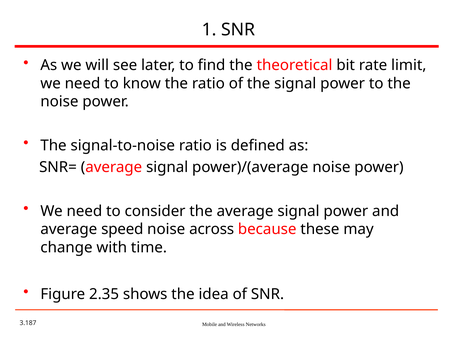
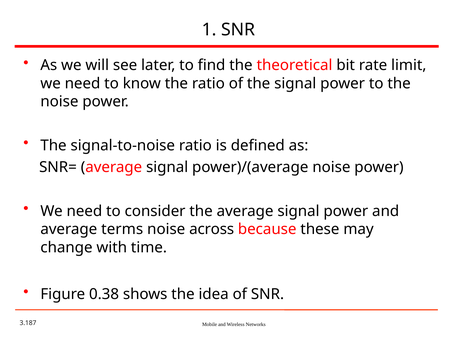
speed: speed -> terms
2.35: 2.35 -> 0.38
